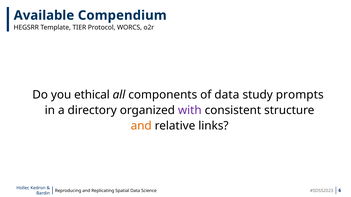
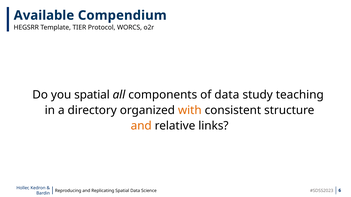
you ethical: ethical -> spatial
prompts: prompts -> teaching
with colour: purple -> orange
